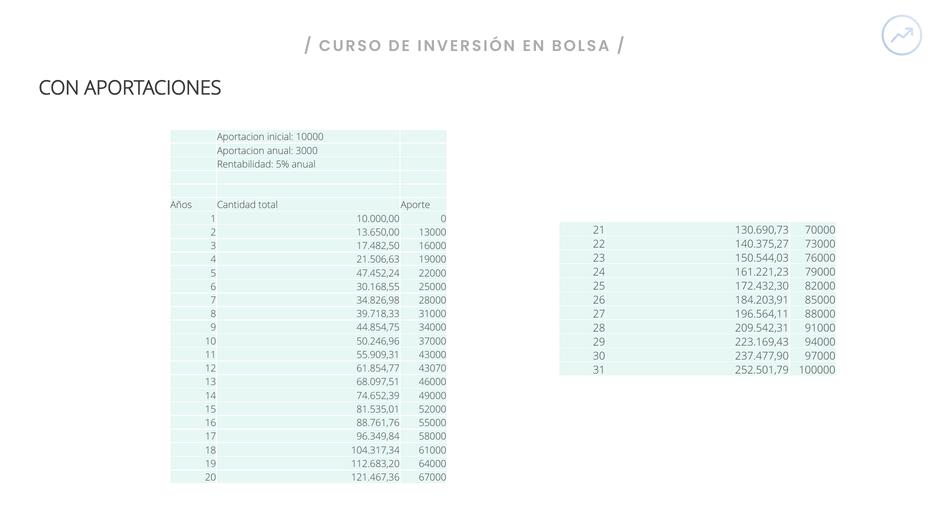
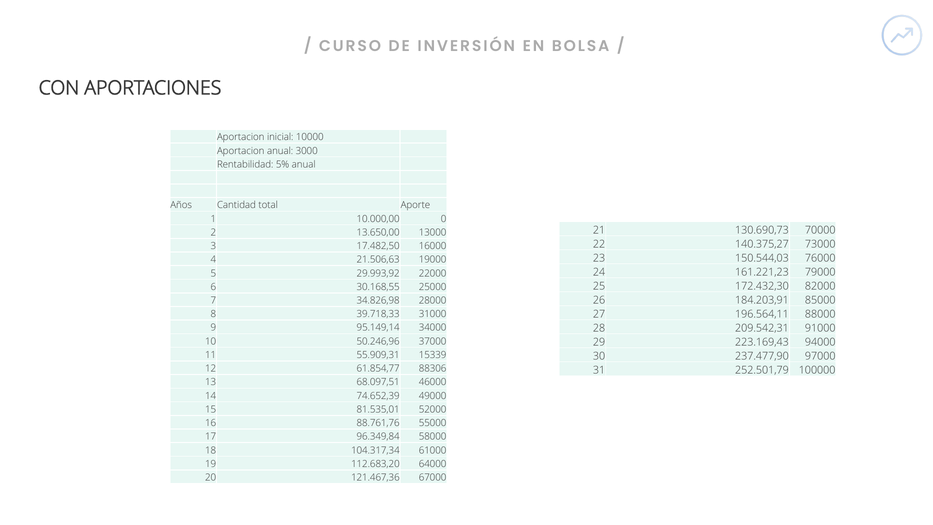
47.452,24: 47.452,24 -> 29.993,92
44.854,75: 44.854,75 -> 95.149,14
43000: 43000 -> 15339
43070: 43070 -> 88306
